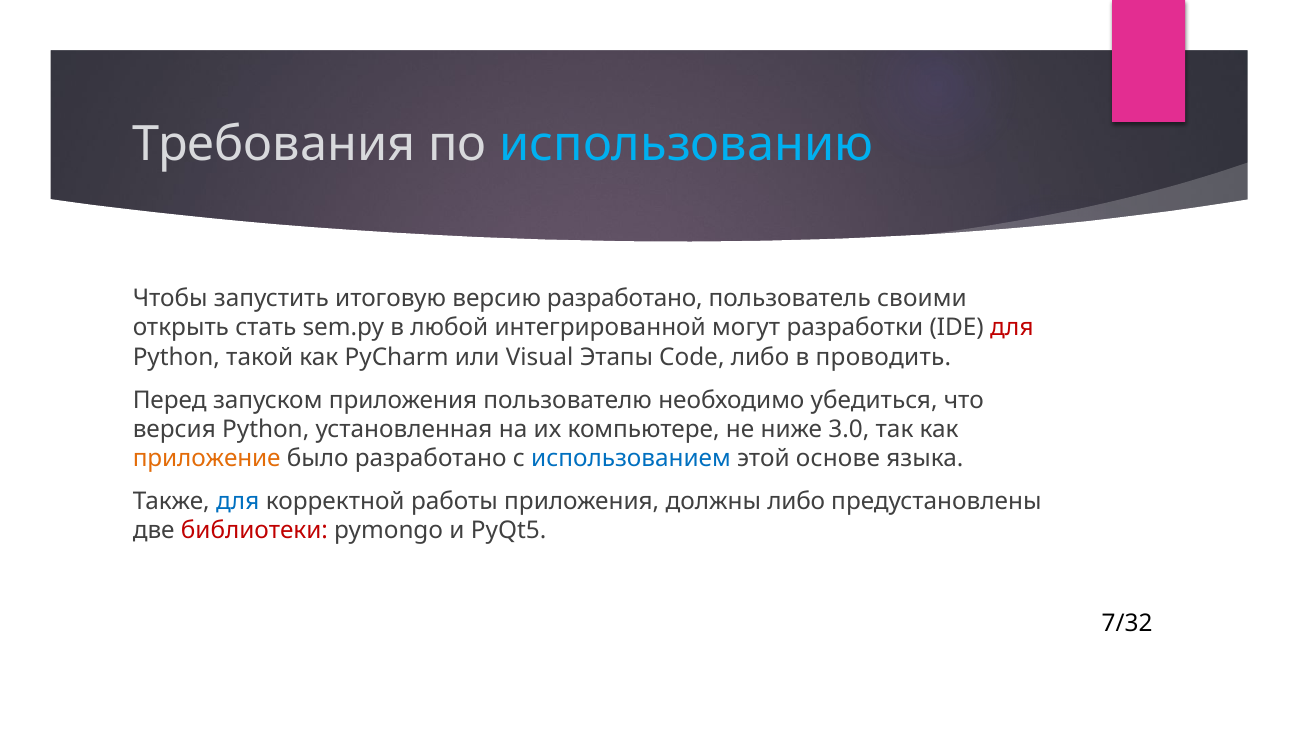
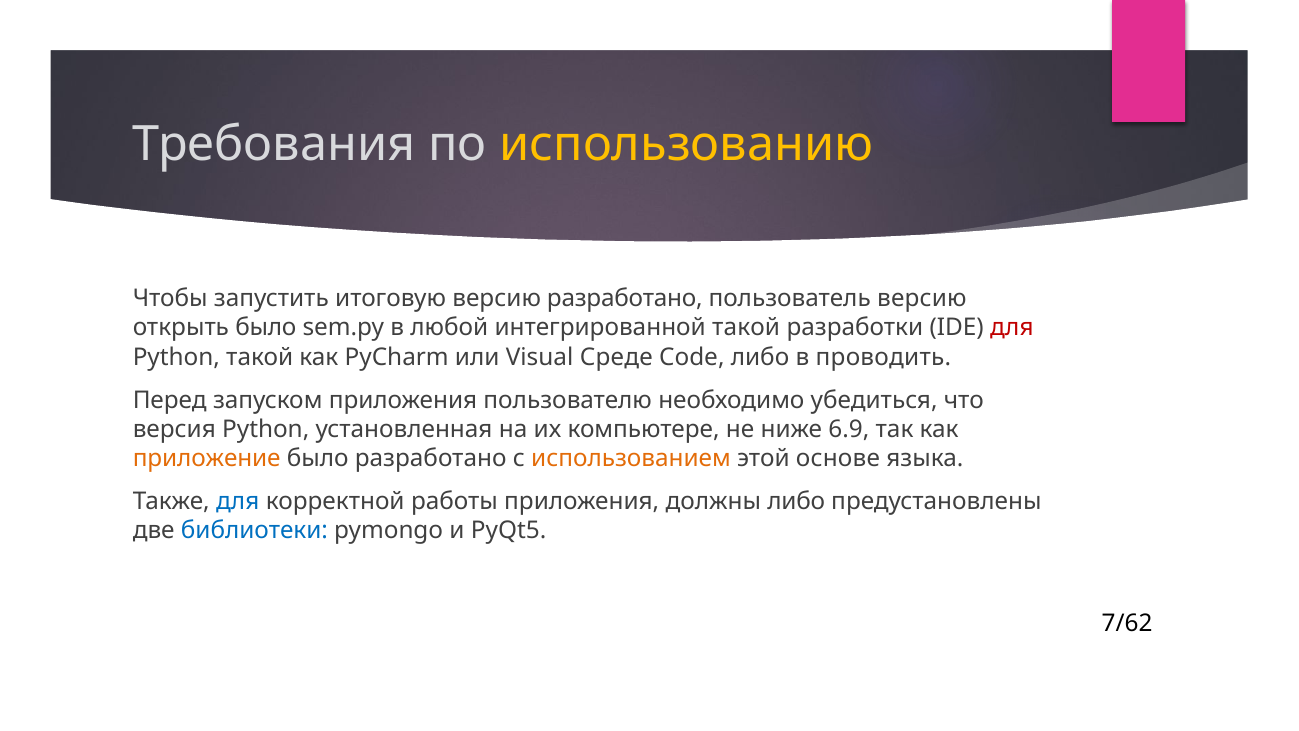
использованию colour: light blue -> yellow
пользователь своими: своими -> версию
открыть стать: стать -> было
интегрированной могут: могут -> такой
Этапы: Этапы -> Среде
3.0: 3.0 -> 6.9
использованием colour: blue -> orange
библиотеки colour: red -> blue
7/32: 7/32 -> 7/62
